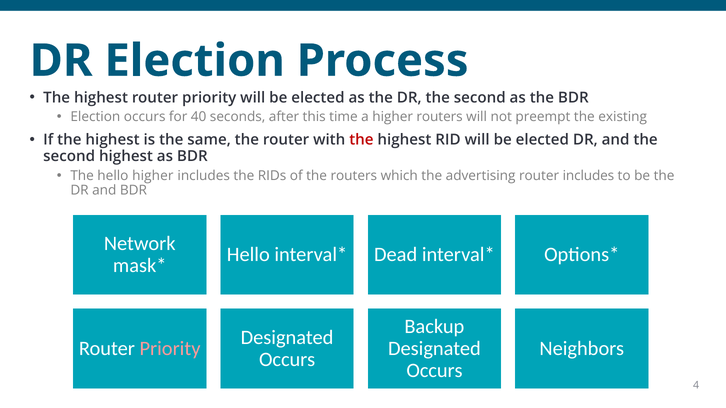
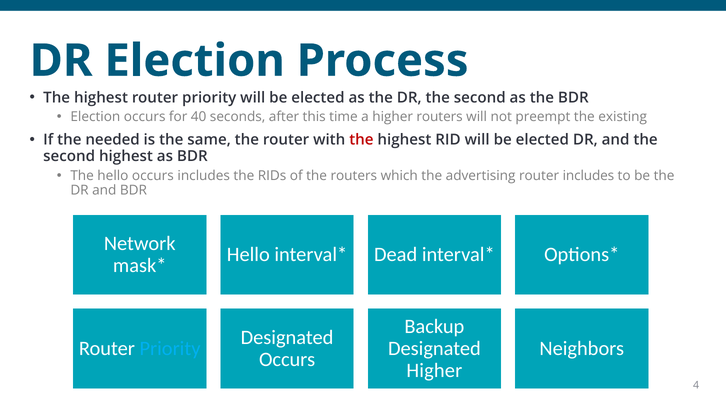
If the highest: highest -> needed
hello higher: higher -> occurs
Priority at (170, 349) colour: pink -> light blue
Occurs at (434, 371): Occurs -> Higher
